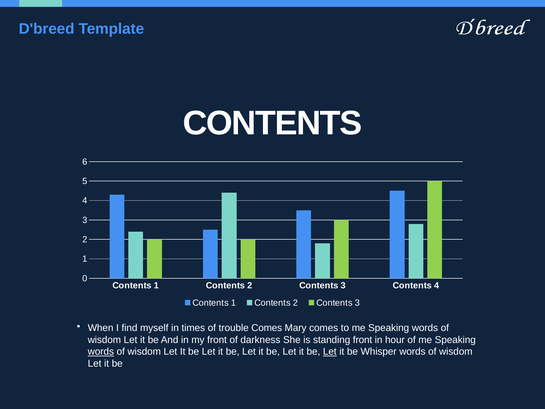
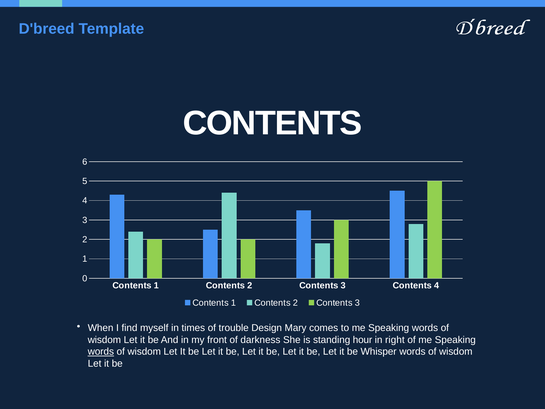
trouble Comes: Comes -> Design
standing front: front -> hour
hour: hour -> right
Let at (330, 351) underline: present -> none
